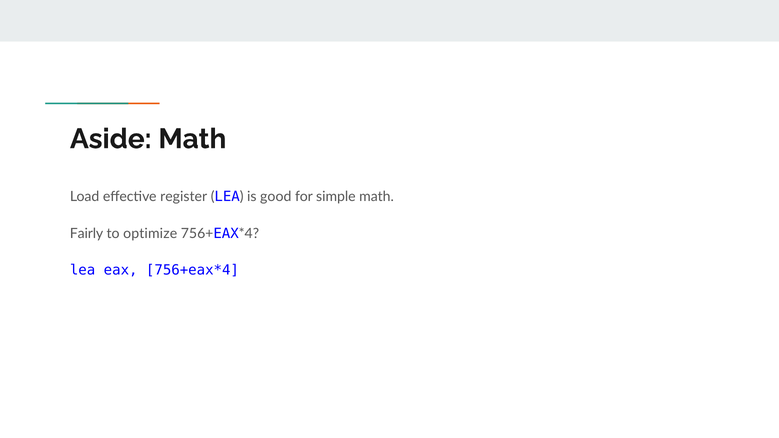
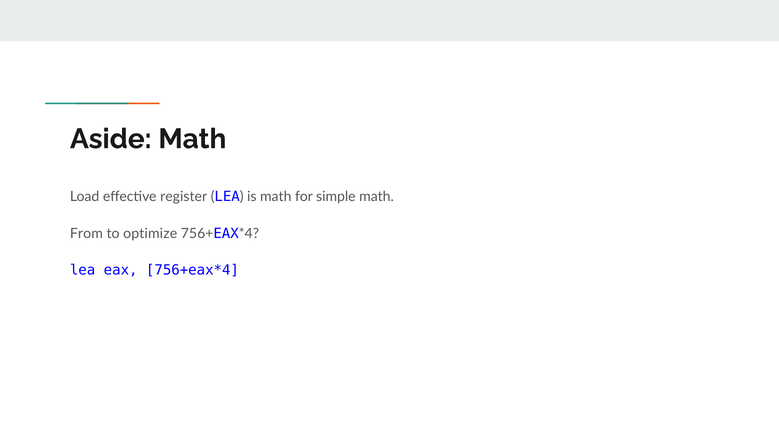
is good: good -> math
Fairly: Fairly -> From
